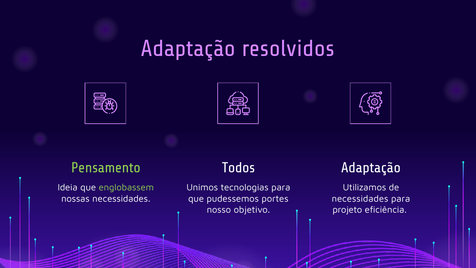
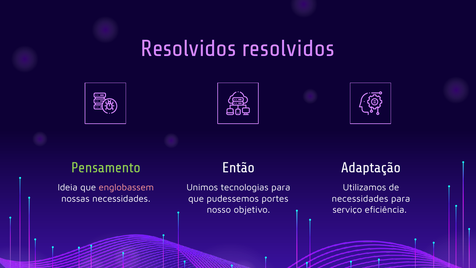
Adaptação at (188, 48): Adaptação -> Resolvidos
Todos: Todos -> Então
englobassem colour: light green -> pink
projeto: projeto -> serviço
